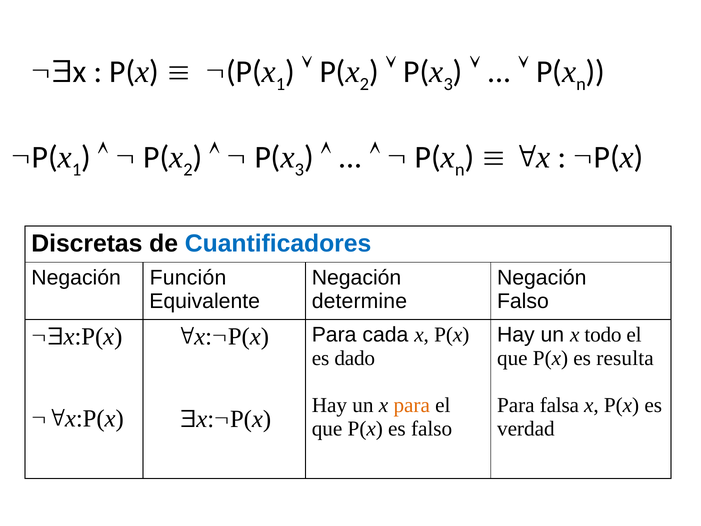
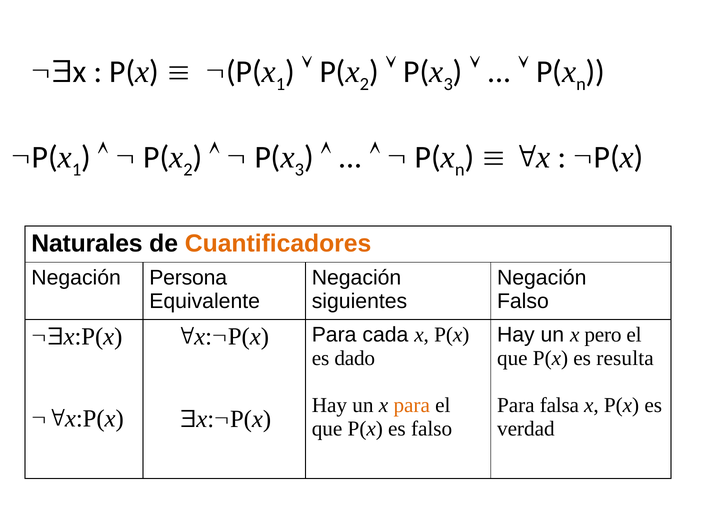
Discretas: Discretas -> Naturales
Cuantificadores colour: blue -> orange
Función: Función -> Persona
determine: determine -> siguientes
todo: todo -> pero
